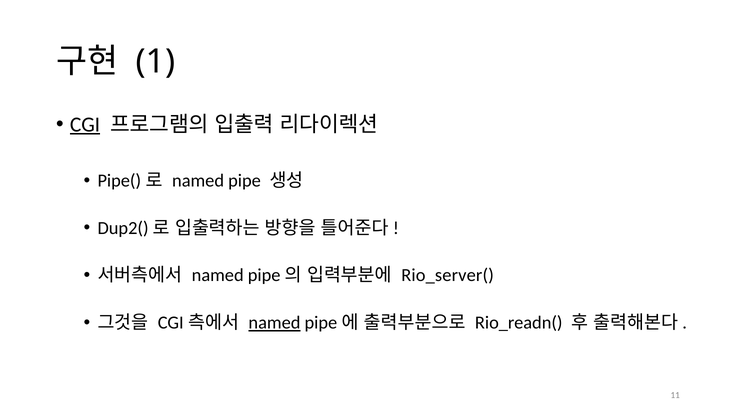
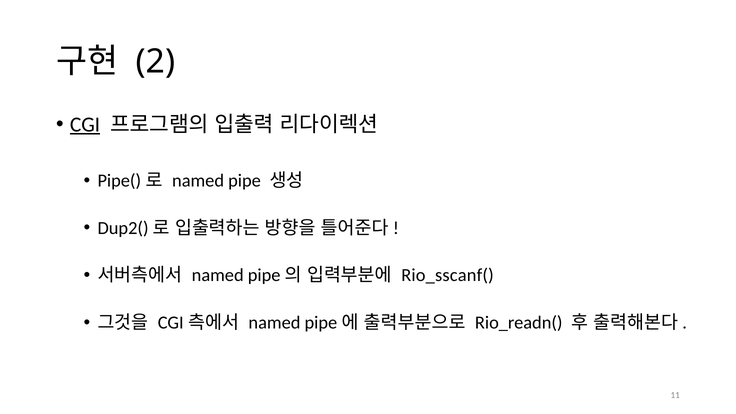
1: 1 -> 2
Rio_server(: Rio_server( -> Rio_sscanf(
named at (274, 323) underline: present -> none
